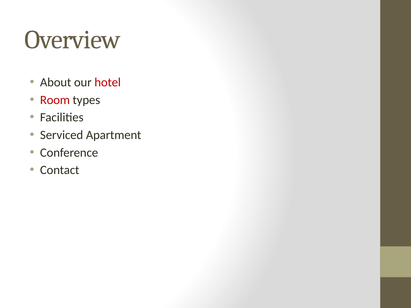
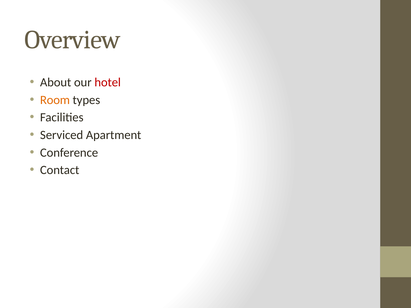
Room colour: red -> orange
